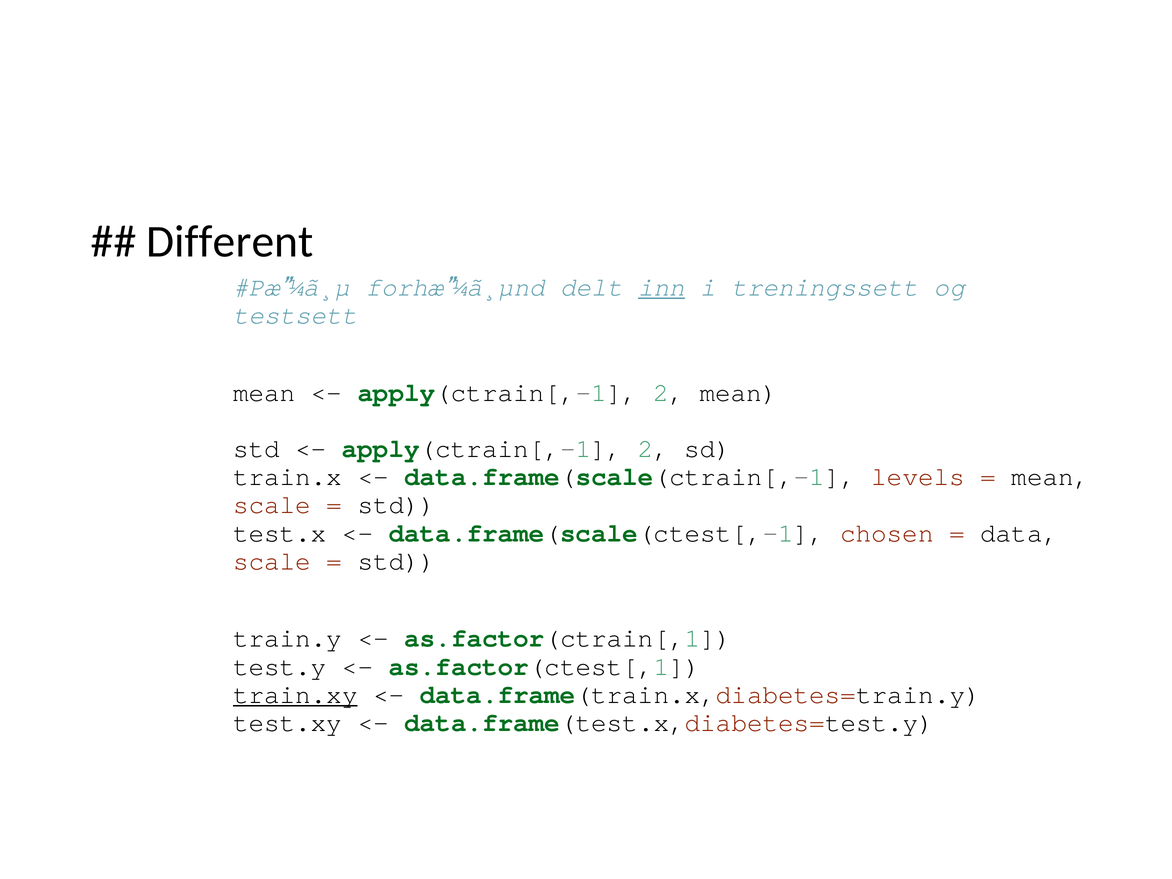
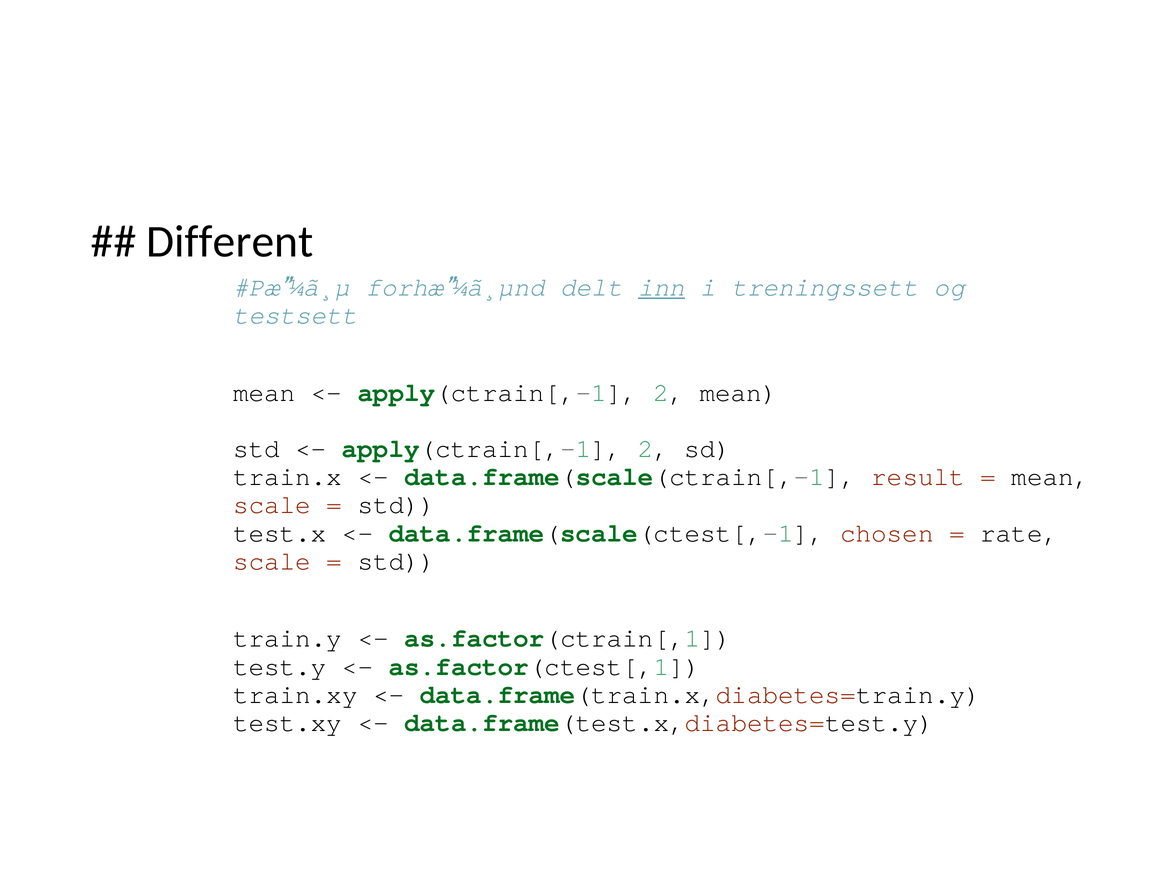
levels: levels -> result
data: data -> rate
train.xy underline: present -> none
